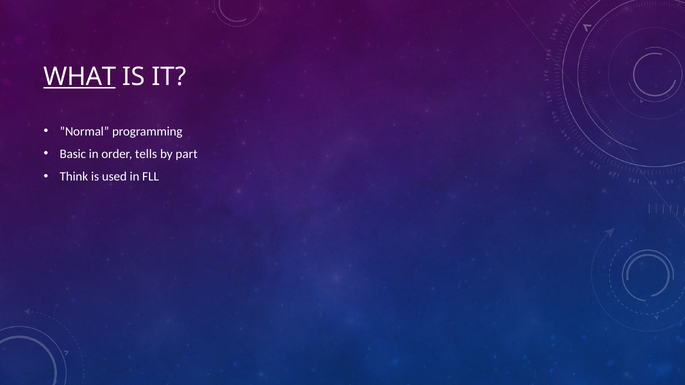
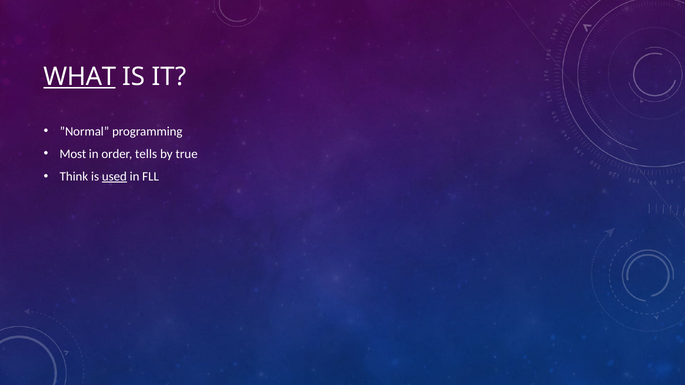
Basic: Basic -> Most
part: part -> true
used underline: none -> present
